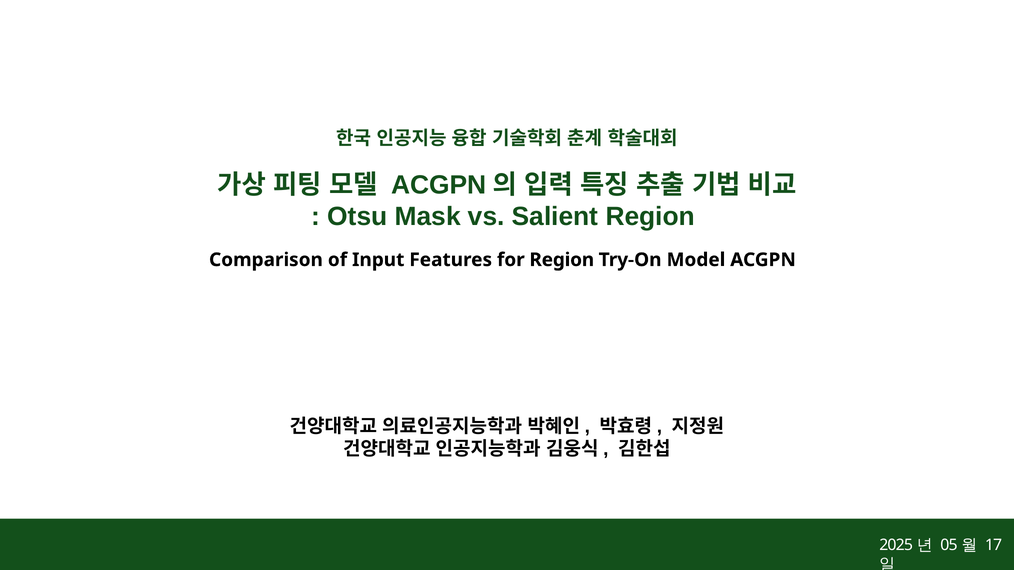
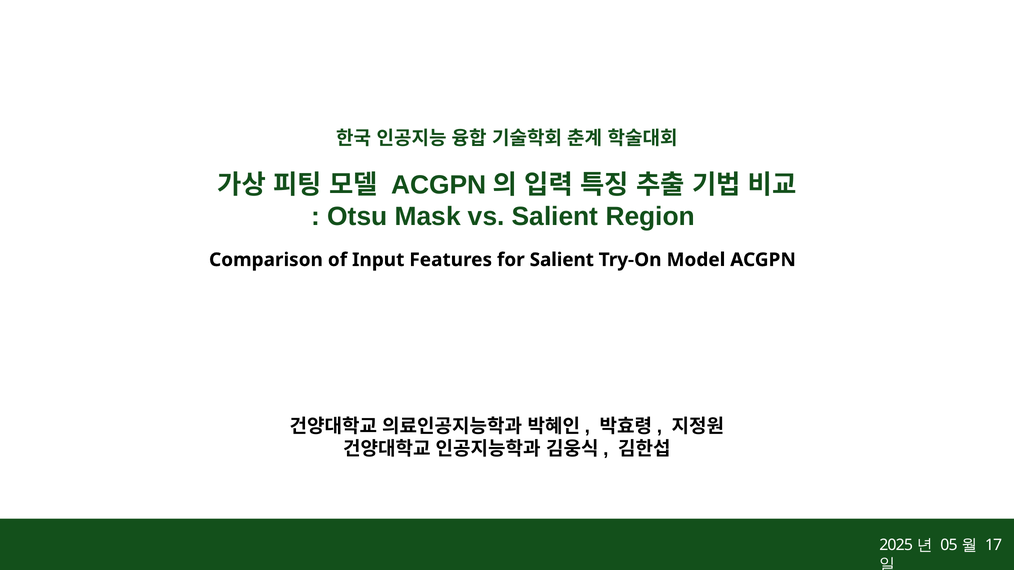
for Region: Region -> Salient
